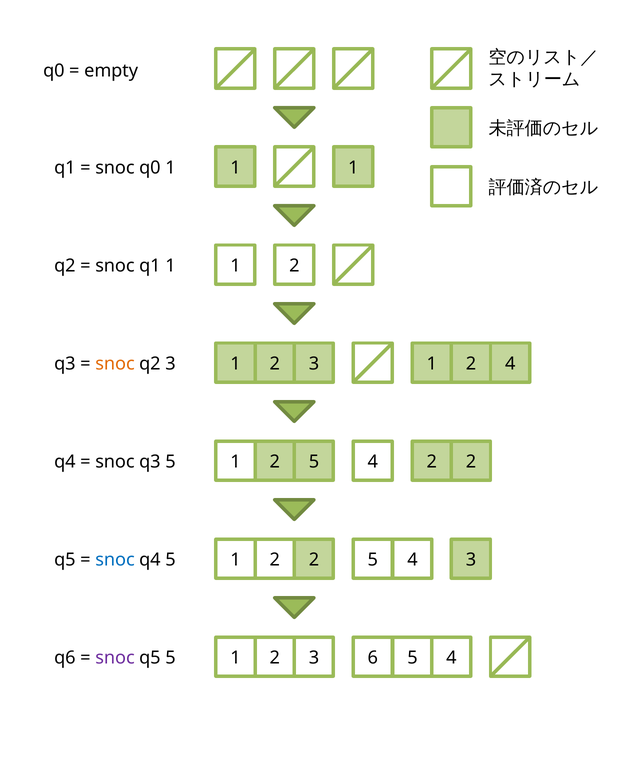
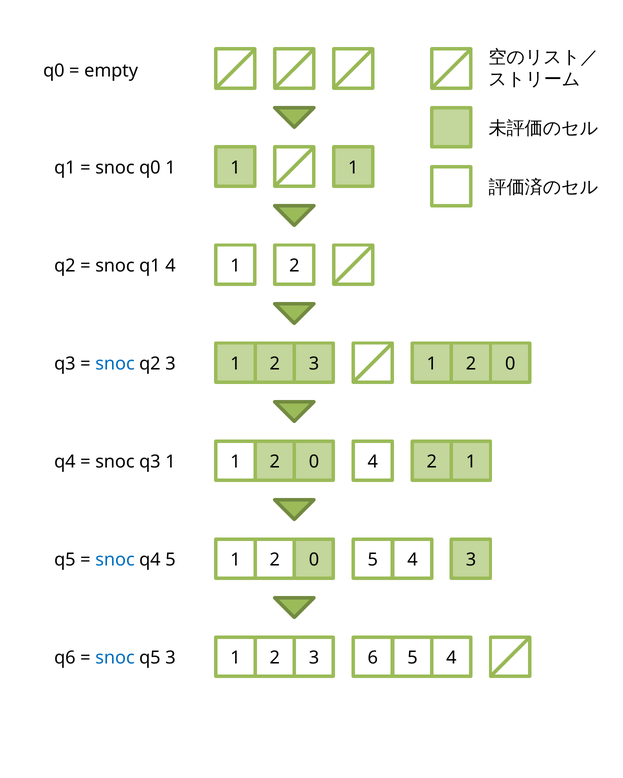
q1 1: 1 -> 4
snoc at (115, 364) colour: orange -> blue
3 1 2 4: 4 -> 0
q3 5: 5 -> 1
5 at (314, 462): 5 -> 0
2 at (471, 462): 2 -> 1
2 at (314, 560): 2 -> 0
snoc at (115, 658) colour: purple -> blue
q5 5: 5 -> 3
